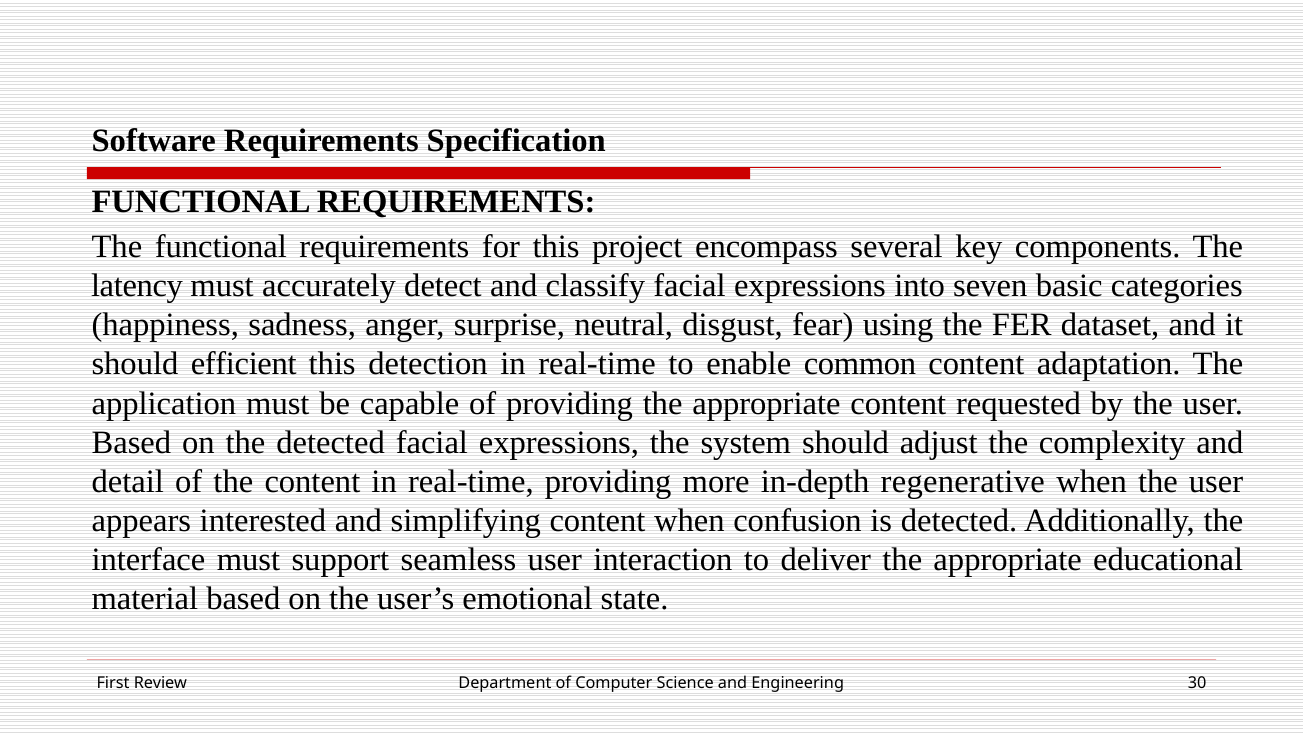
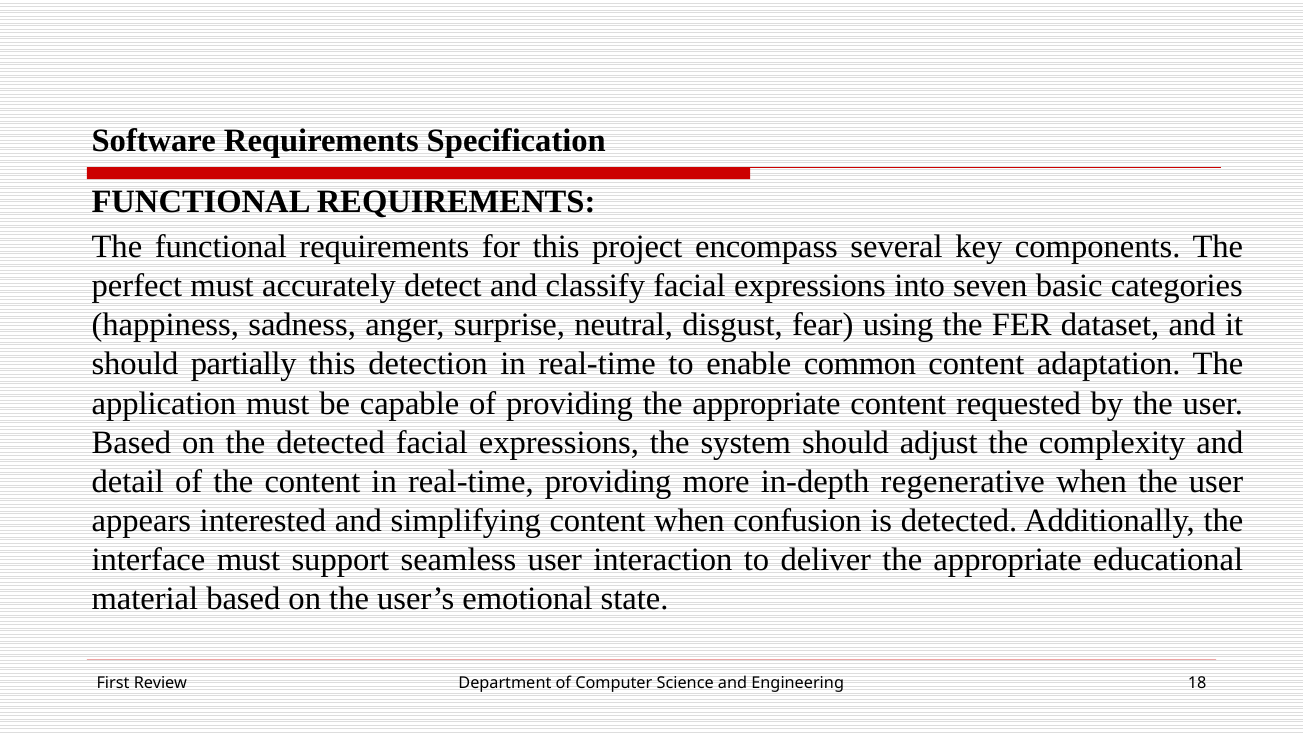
latency: latency -> perfect
efficient: efficient -> partially
30: 30 -> 18
